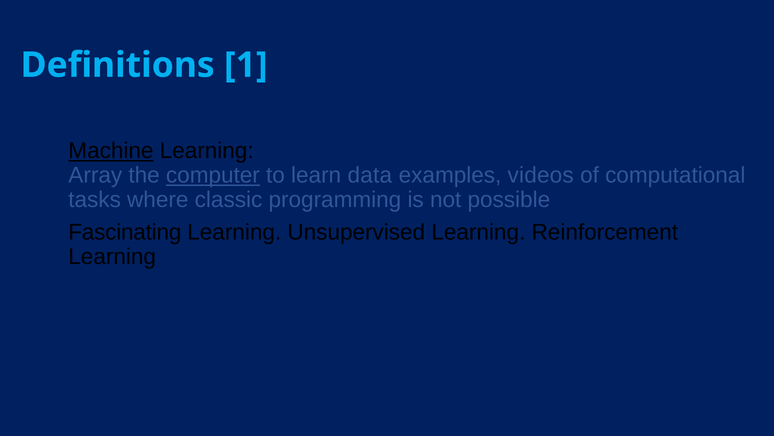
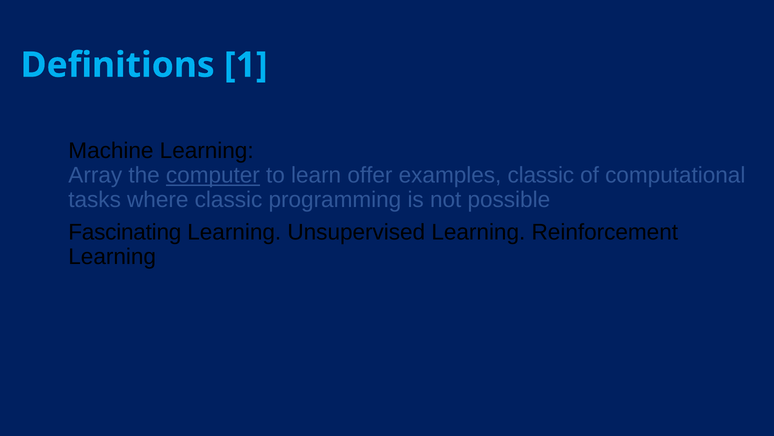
Machine underline: present -> none
data: data -> offer
examples videos: videos -> classic
